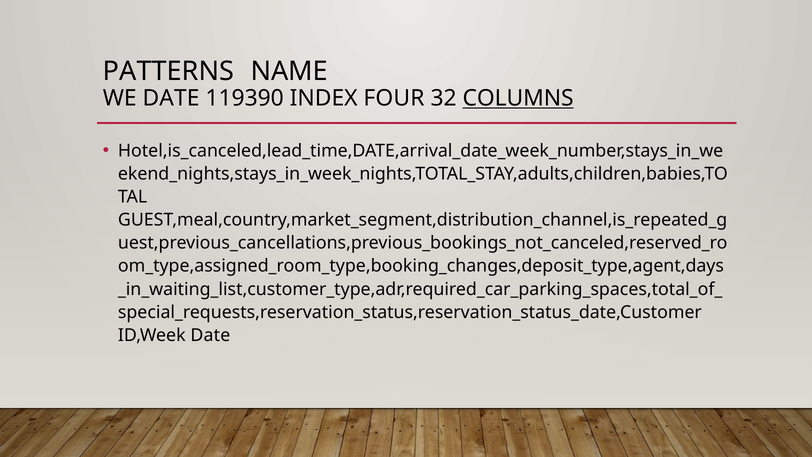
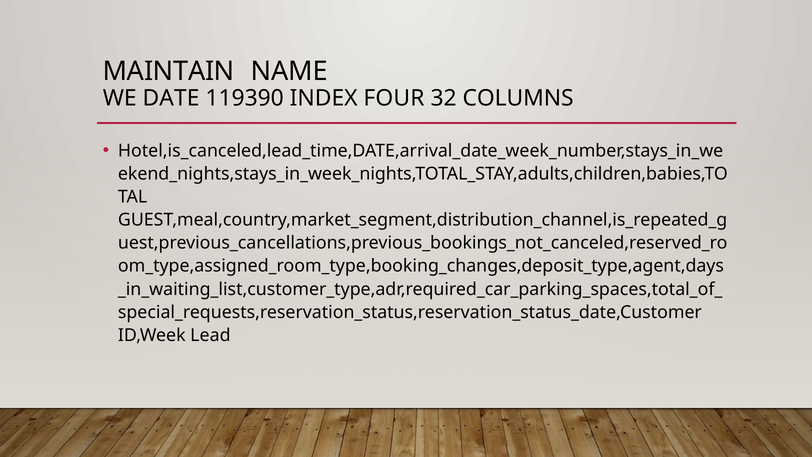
PATTERNS: PATTERNS -> MAINTAIN
COLUMNS underline: present -> none
ID,Week Date: Date -> Lead
